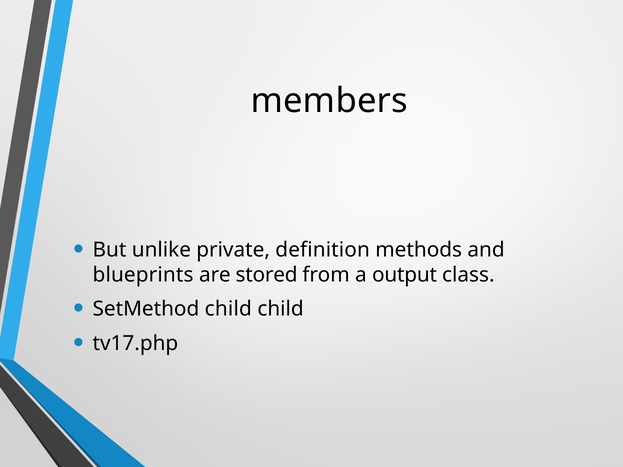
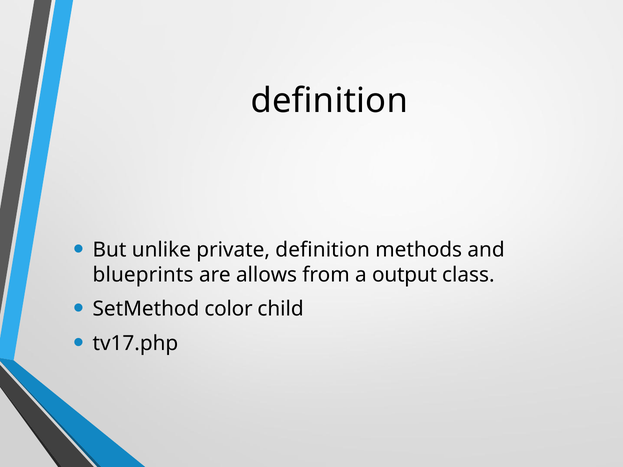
members at (329, 101): members -> definition
stored: stored -> allows
SetMethod child: child -> color
